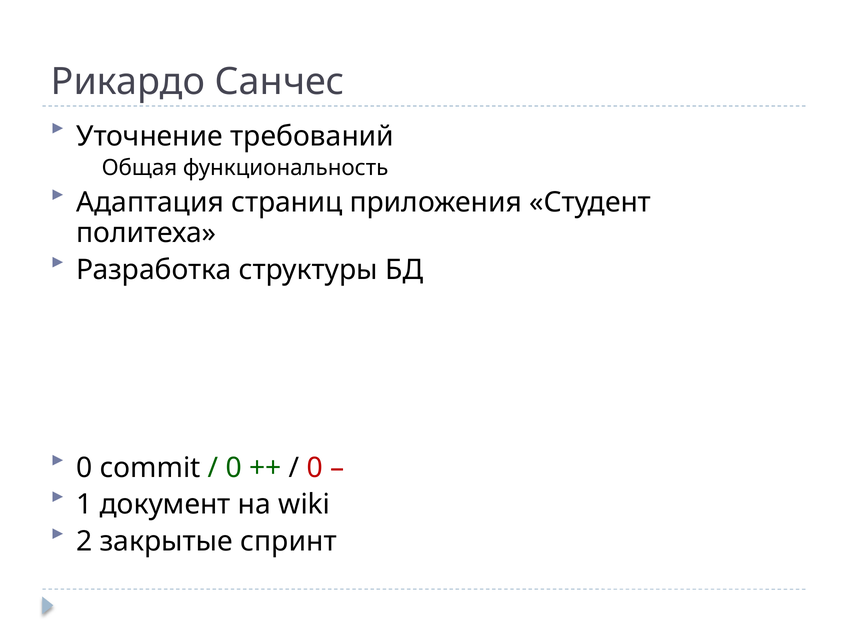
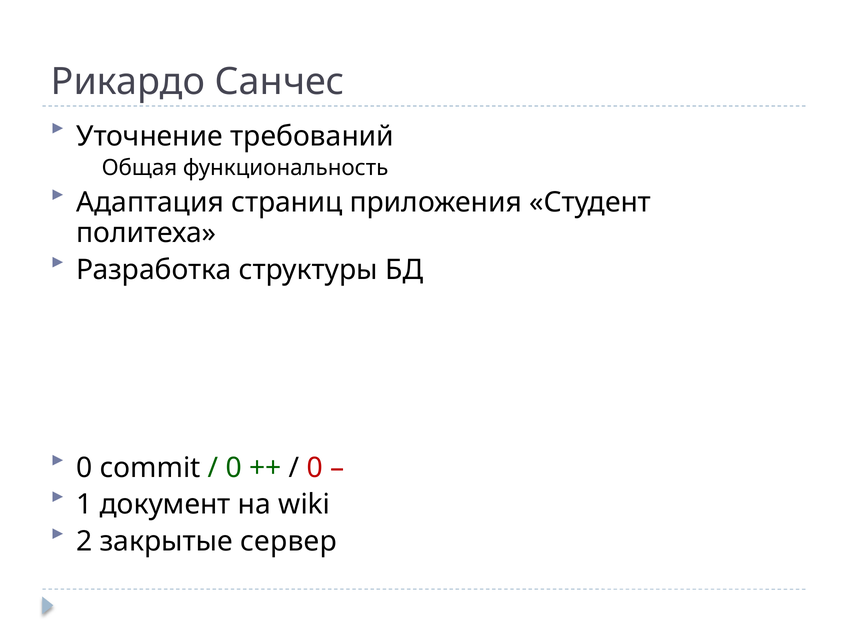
спринт: спринт -> сервер
